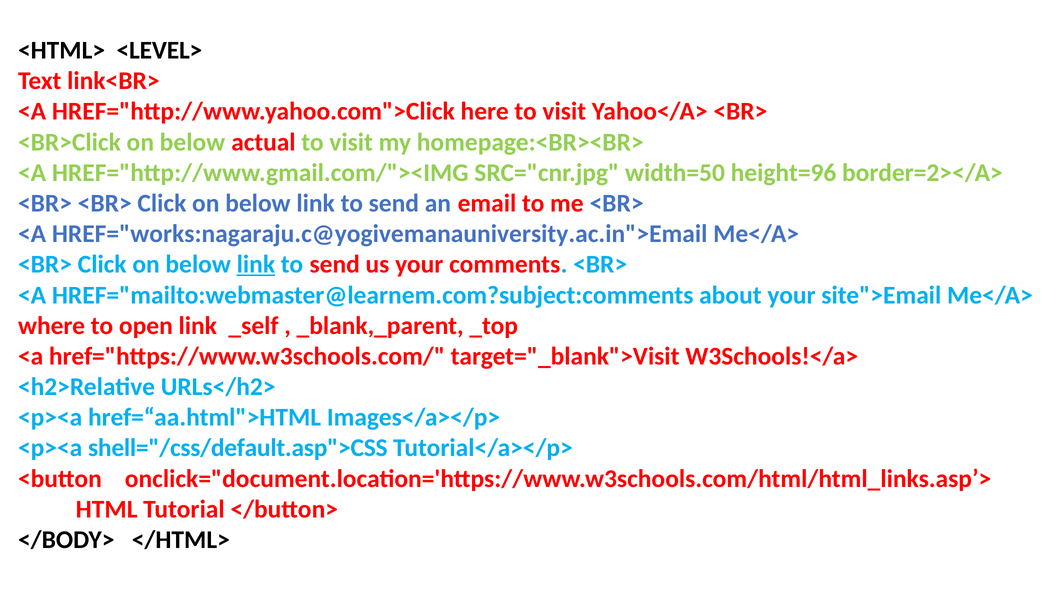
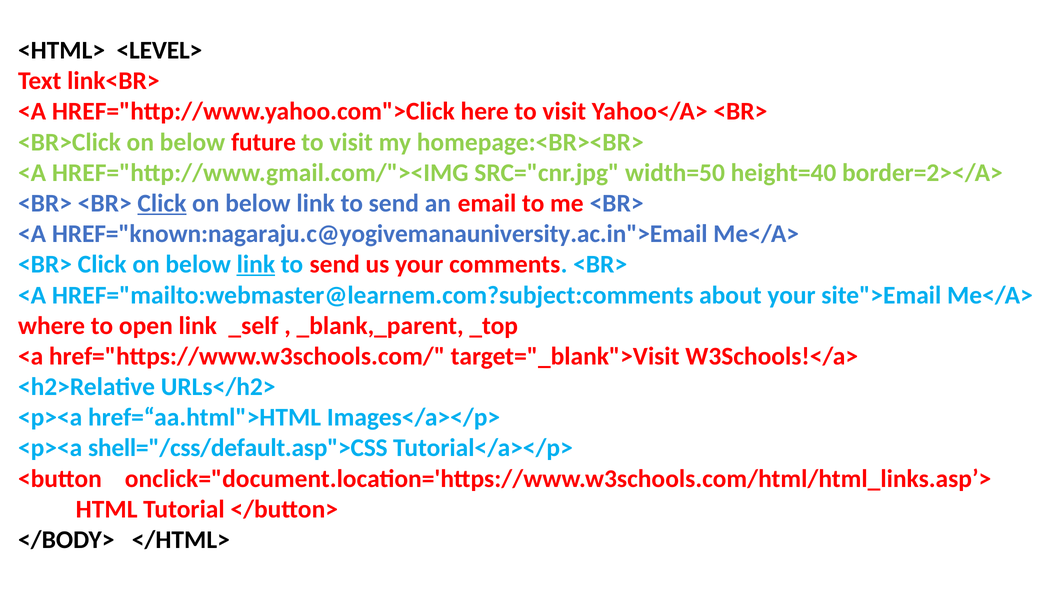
actual: actual -> future
height=96: height=96 -> height=40
Click at (162, 203) underline: none -> present
HREF="works:nagaraju.c@yogivemanauniversity.ac.in">Email: HREF="works:nagaraju.c@yogivemanauniversity.ac.in">Email -> HREF="known:nagaraju.c@yogivemanauniversity.ac.in">Email
